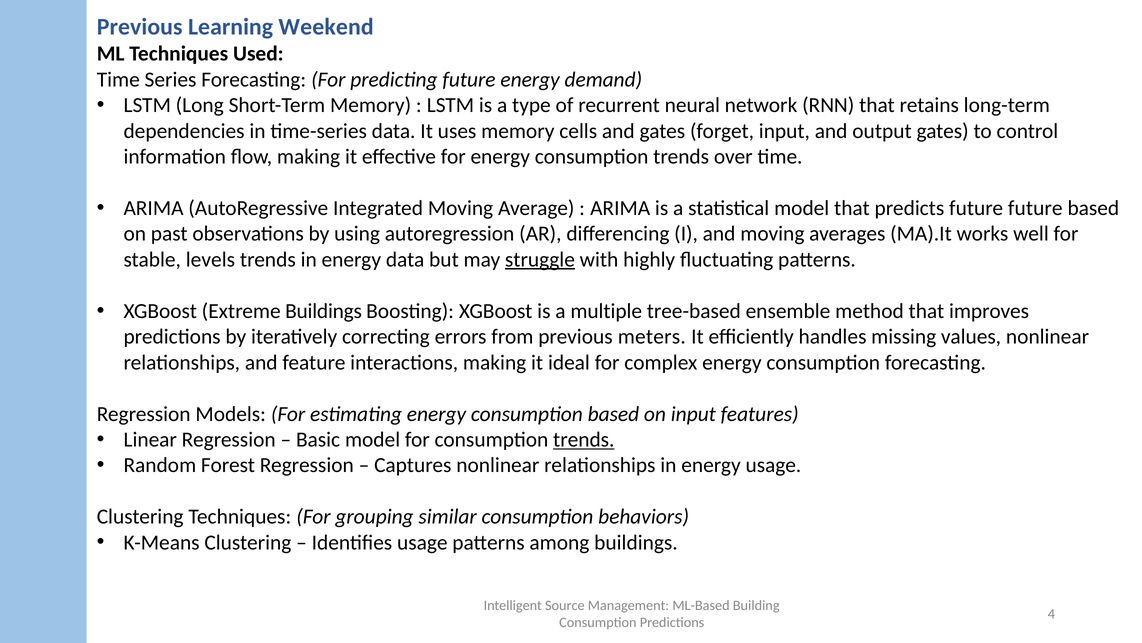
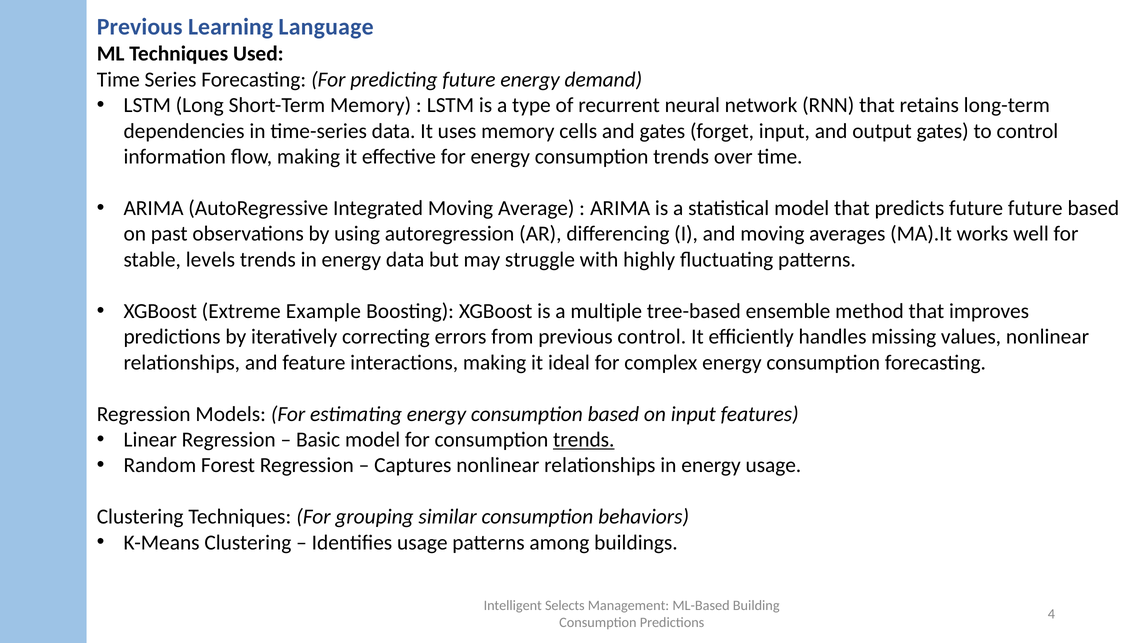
Weekend: Weekend -> Language
struggle underline: present -> none
Extreme Buildings: Buildings -> Example
previous meters: meters -> control
Source: Source -> Selects
